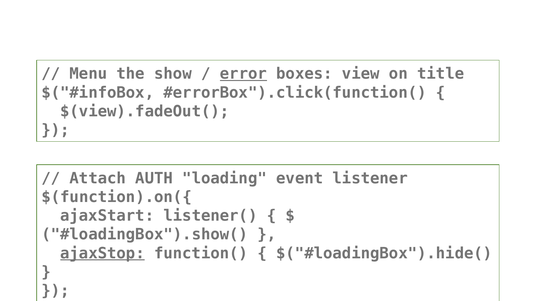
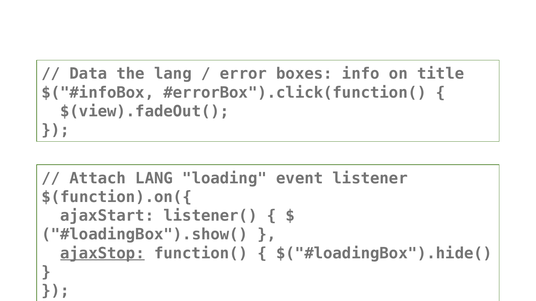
Menu: Menu -> Data
the show: show -> lang
error underline: present -> none
view: view -> info
Attach AUTH: AUTH -> LANG
